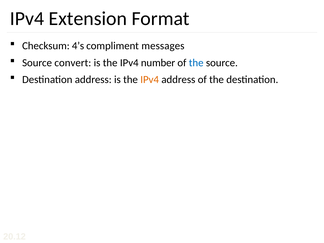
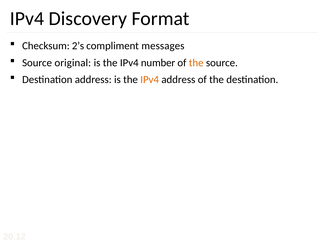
Extension: Extension -> Discovery
4’s: 4’s -> 2’s
convert: convert -> original
the at (196, 63) colour: blue -> orange
